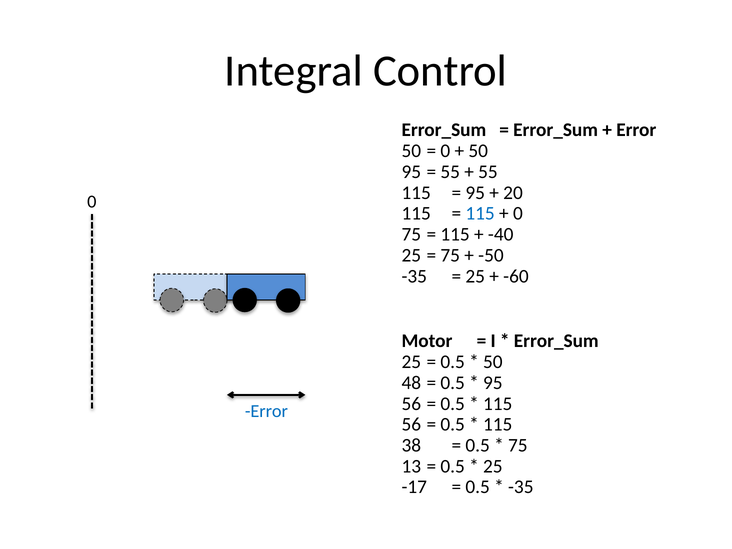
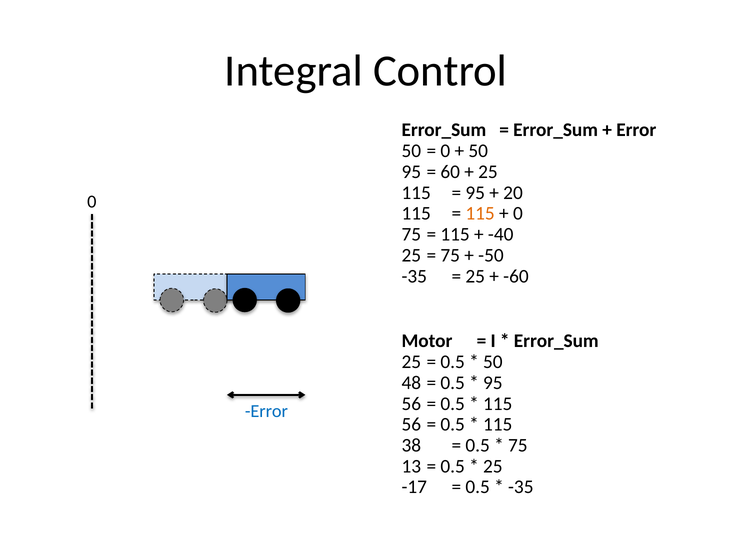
55 at (450, 172): 55 -> 60
55 at (488, 172): 55 -> 25
115 at (480, 214) colour: blue -> orange
